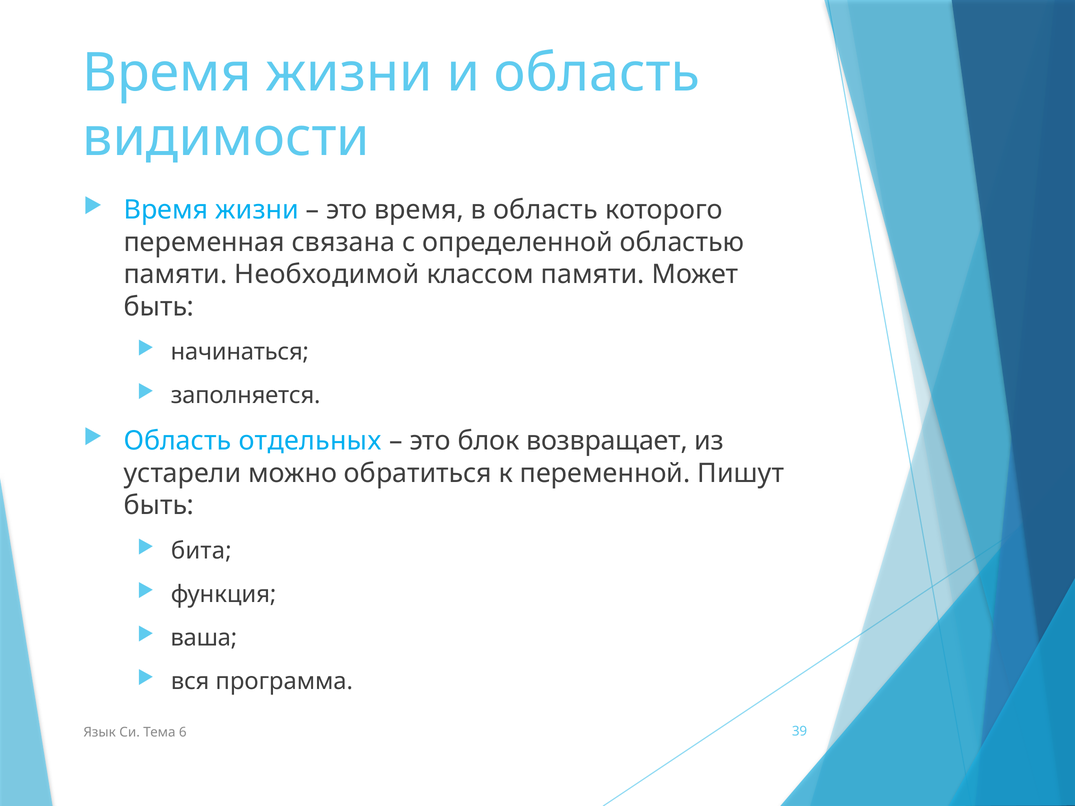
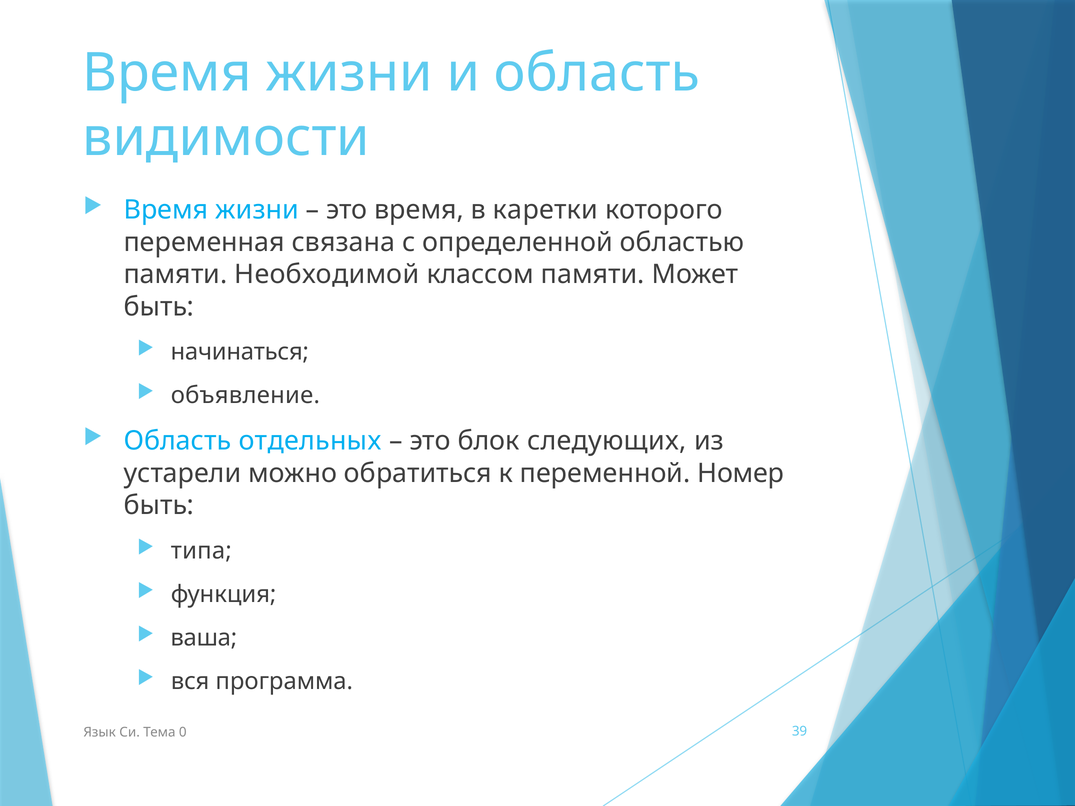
в область: область -> каретки
заполняется: заполняется -> объявление
возвращает: возвращает -> следующих
Пишут: Пишут -> Номер
бита: бита -> типа
6: 6 -> 0
